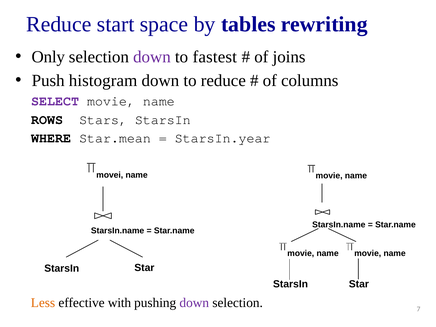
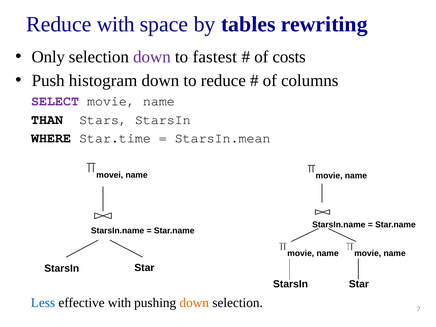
Reduce start: start -> with
joins: joins -> costs
ROWS: ROWS -> THAN
Star.mean: Star.mean -> Star.time
StarsIn.year: StarsIn.year -> StarsIn.mean
Less colour: orange -> blue
down at (194, 303) colour: purple -> orange
